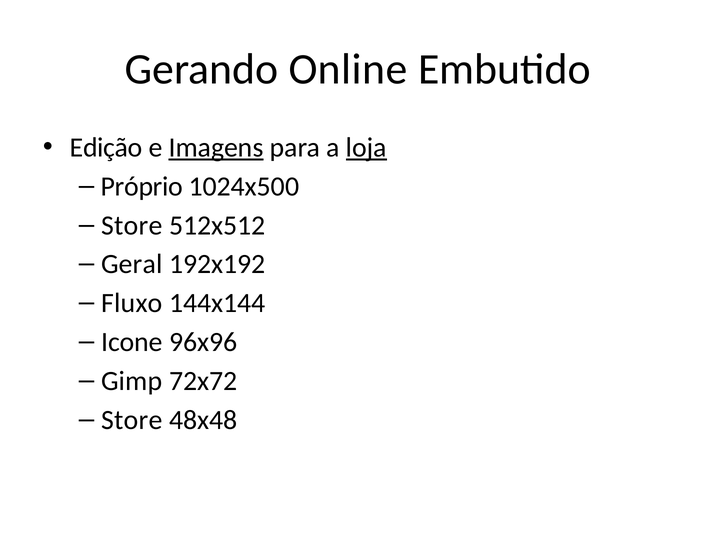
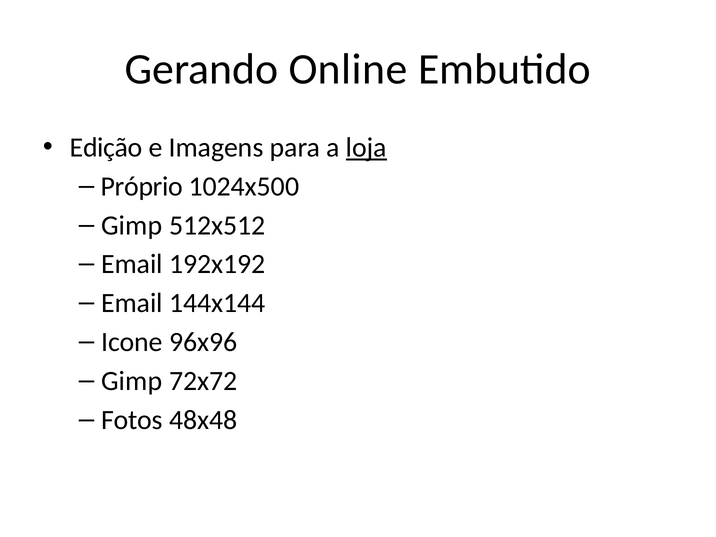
Imagens underline: present -> none
Store at (132, 225): Store -> Gimp
Geral at (132, 264): Geral -> Email
Fluxo at (132, 303): Fluxo -> Email
Store at (132, 420): Store -> Fotos
